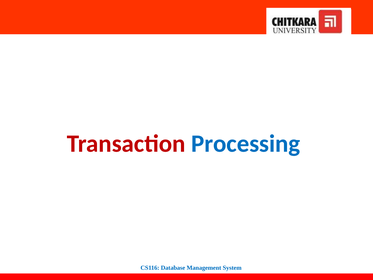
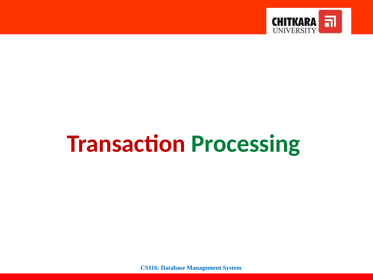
Processing colour: blue -> green
